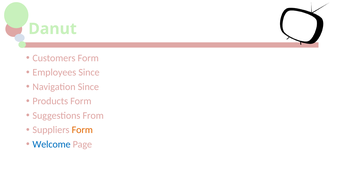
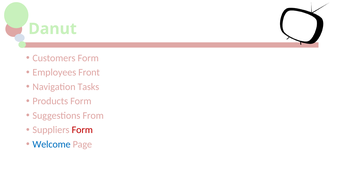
Employees Since: Since -> Front
Navigation Since: Since -> Tasks
Form at (82, 130) colour: orange -> red
